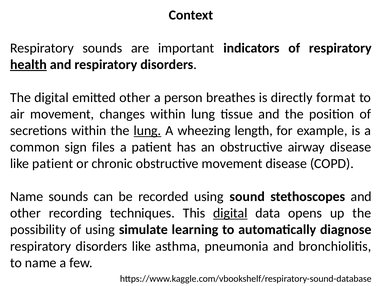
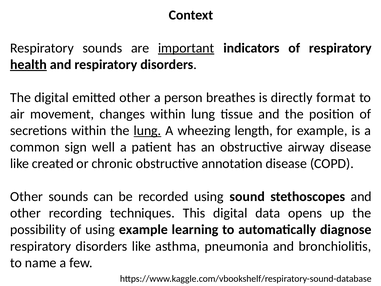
important underline: none -> present
files: files -> well
like patient: patient -> created
obstructive movement: movement -> annotation
Name at (27, 197): Name -> Other
digital at (230, 213) underline: present -> none
using simulate: simulate -> example
